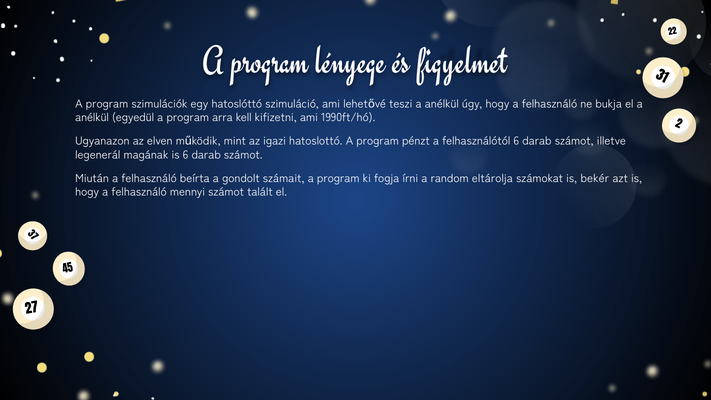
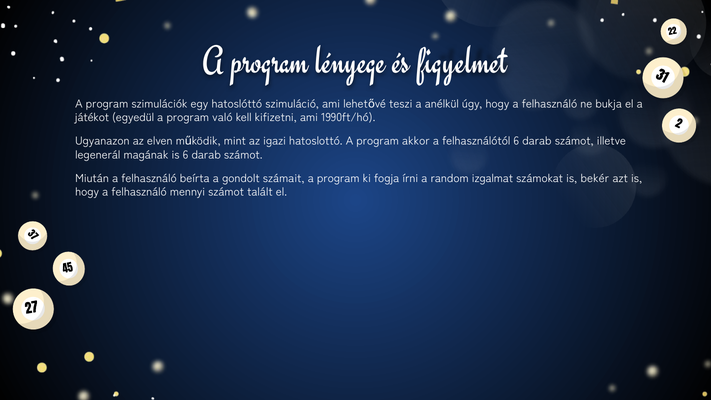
anélkül at (92, 118): anélkül -> játékot
arra: arra -> való
pénzt: pénzt -> akkor
eltárolja: eltárolja -> izgalmat
